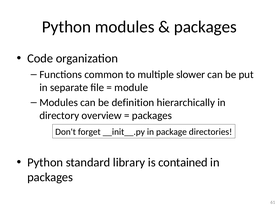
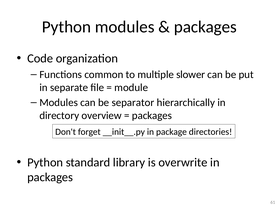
definition: definition -> separator
contained: contained -> overwrite
